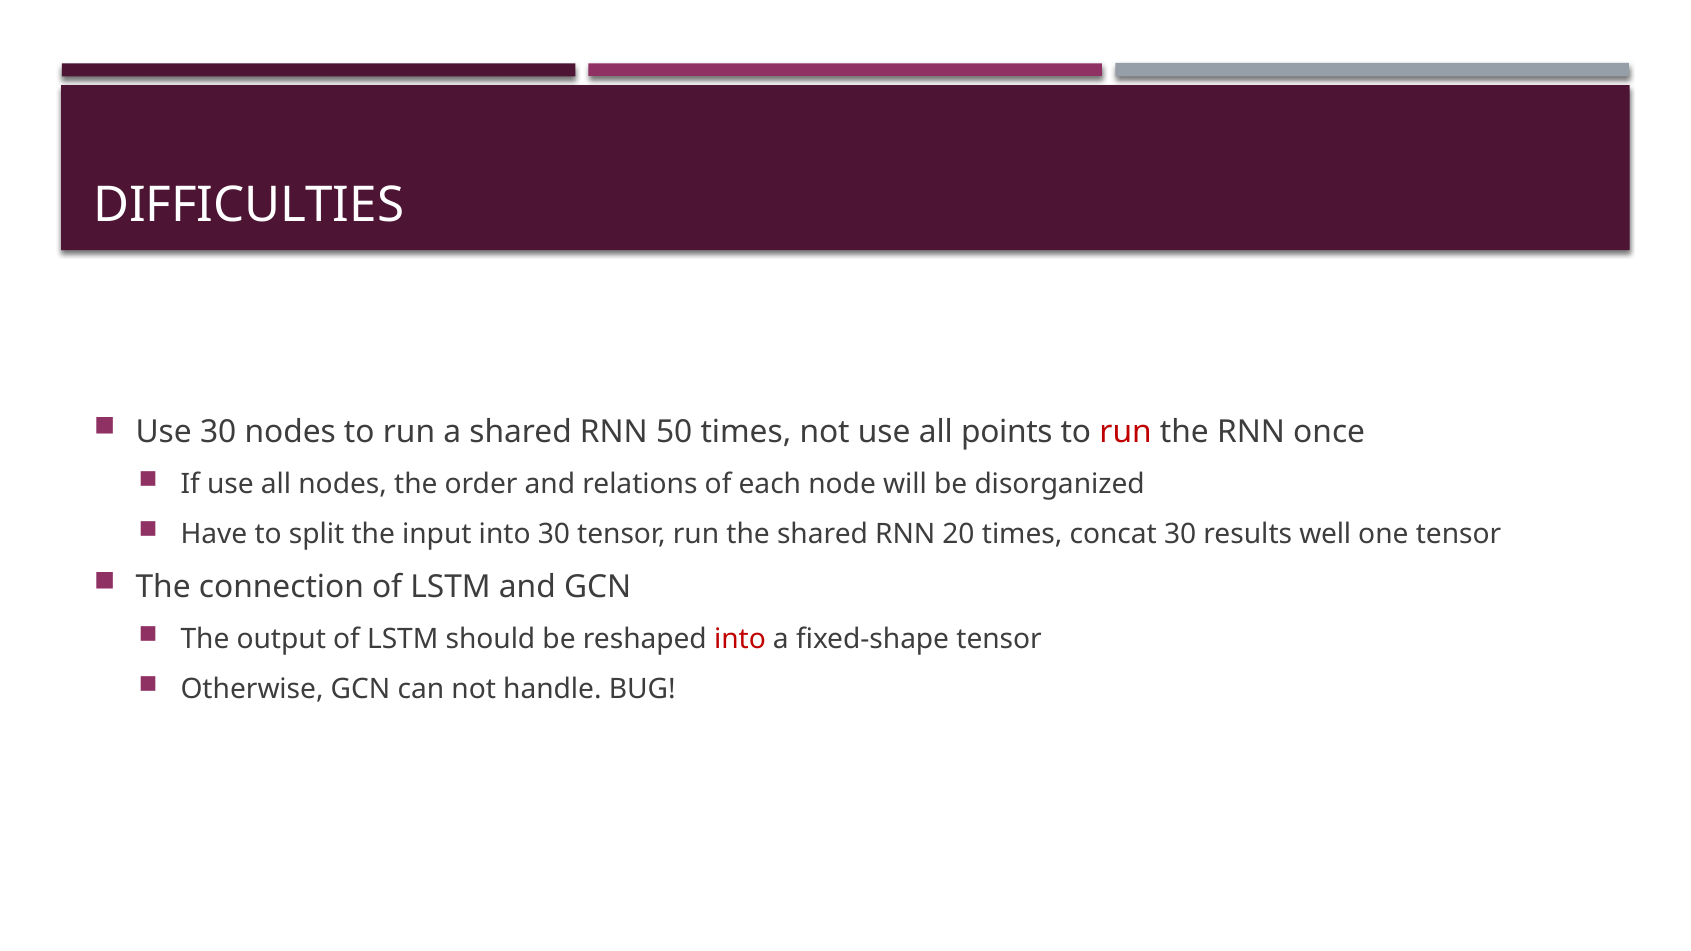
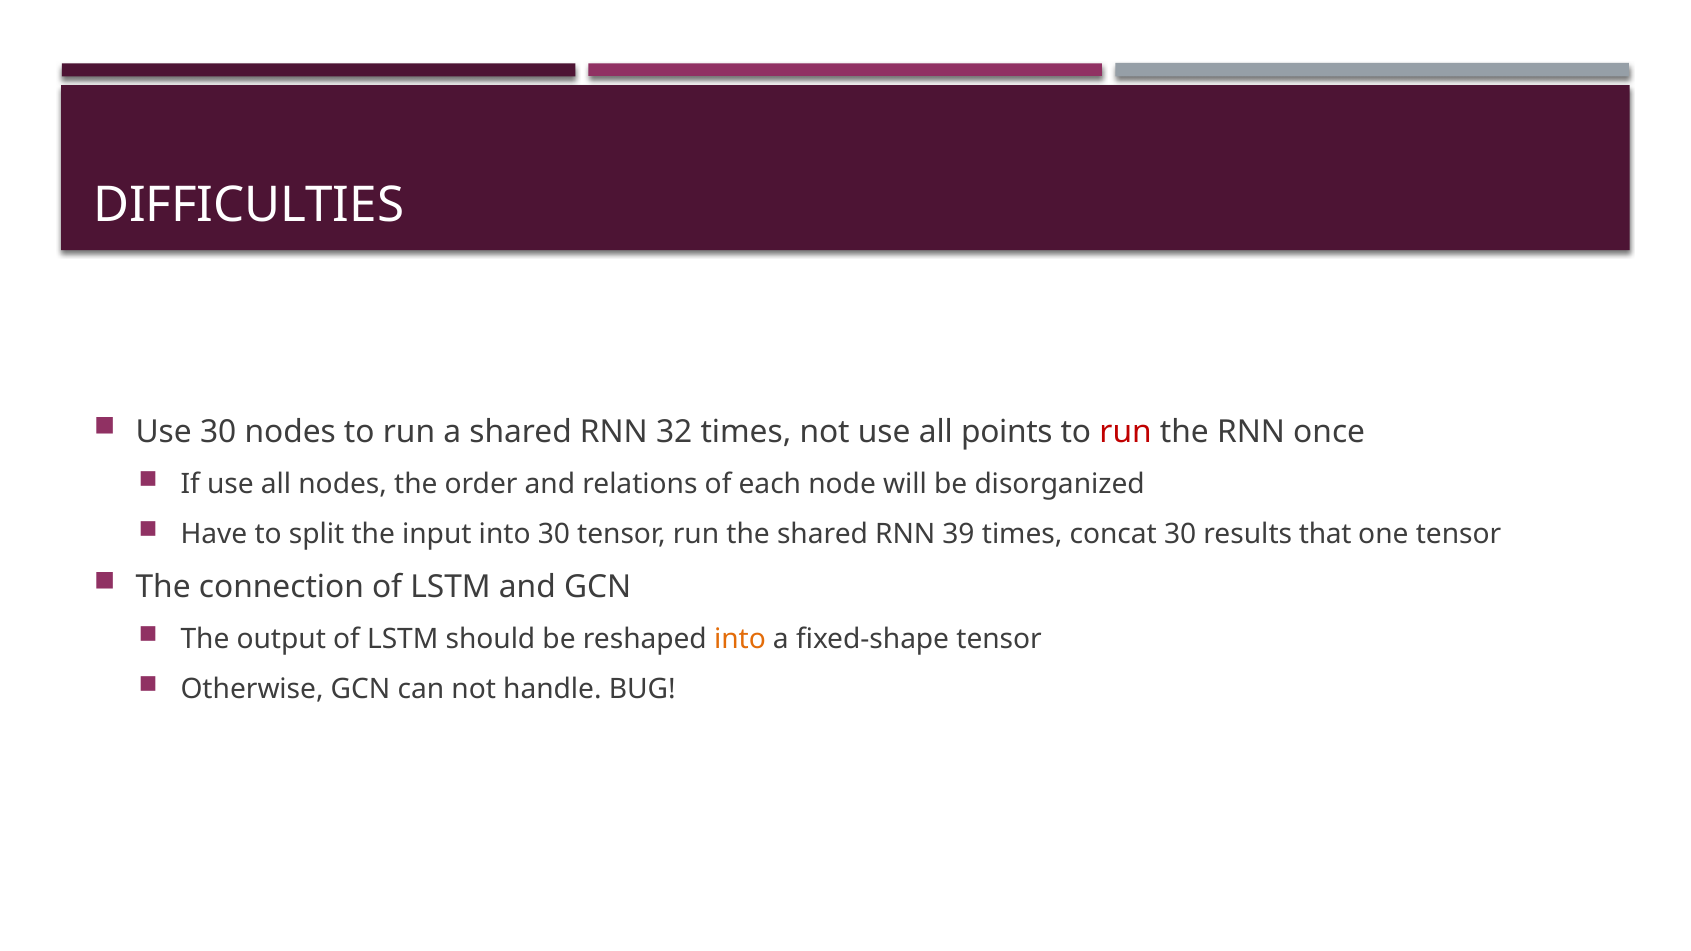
50: 50 -> 32
20: 20 -> 39
well: well -> that
into at (740, 639) colour: red -> orange
